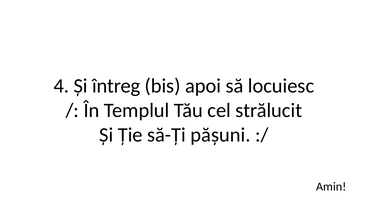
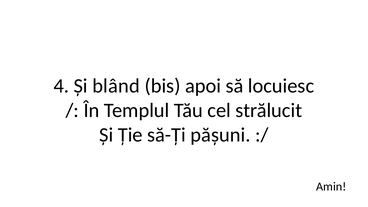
întreg: întreg -> blând
